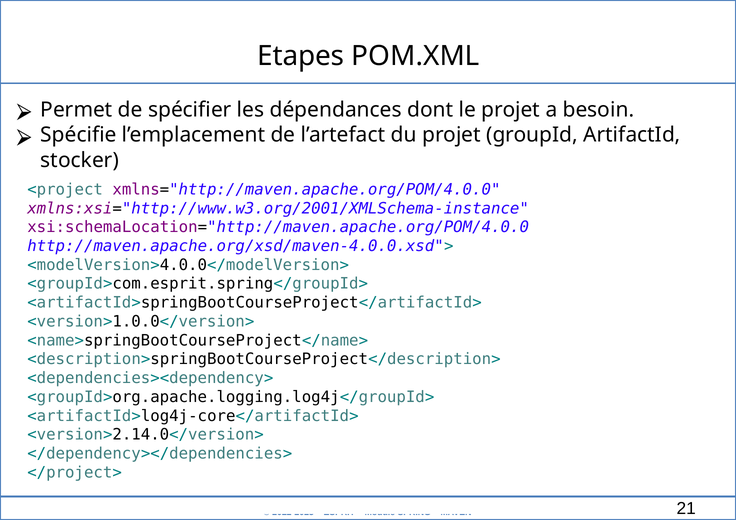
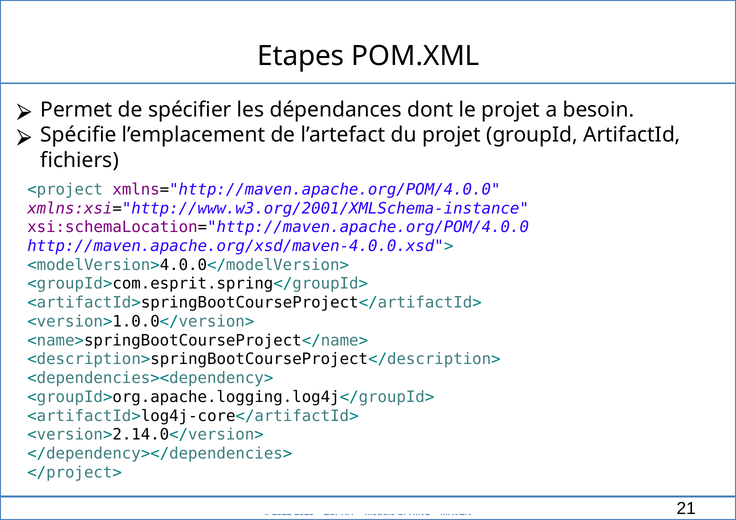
stocker: stocker -> fichiers
